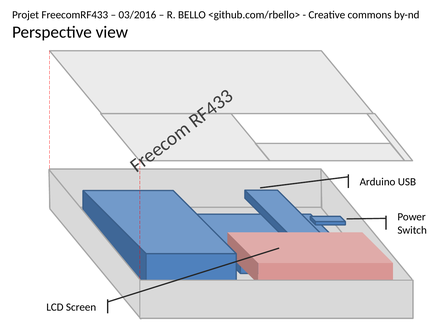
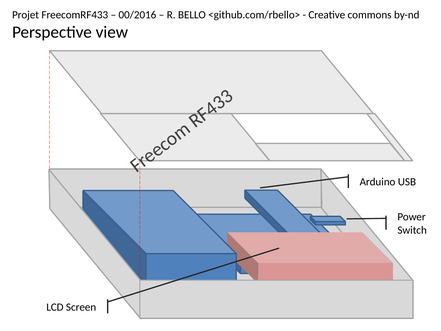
03/2016: 03/2016 -> 00/2016
